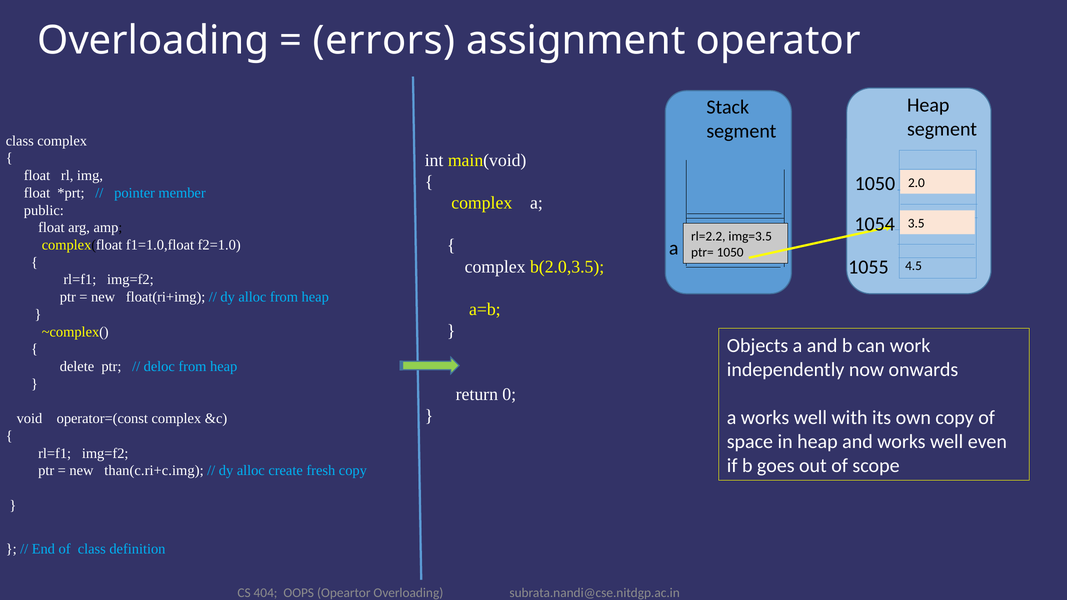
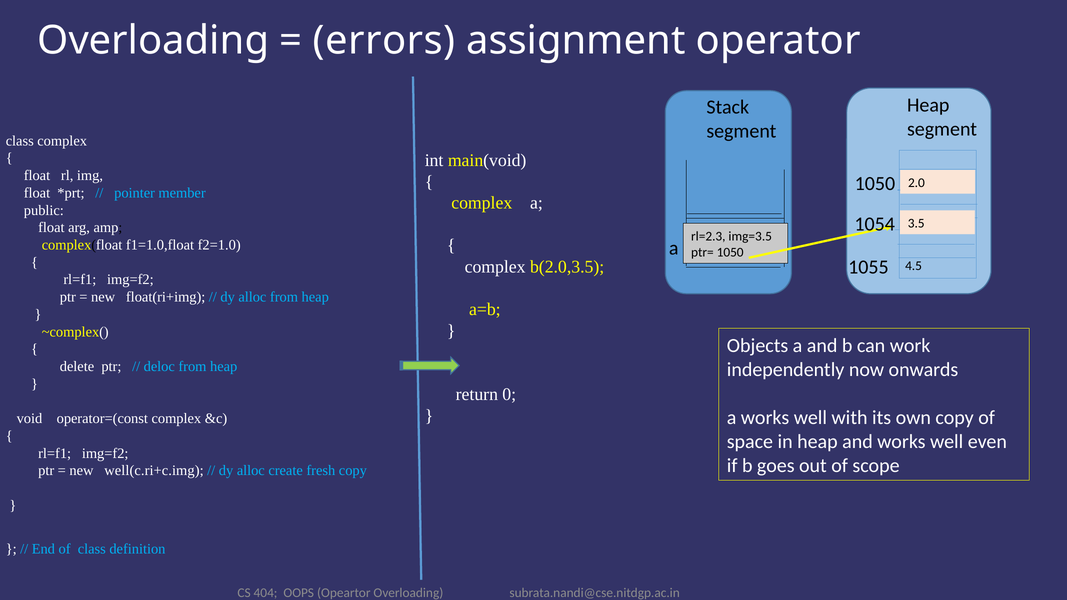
rl=2.2: rl=2.2 -> rl=2.3
than(c.ri+c.img: than(c.ri+c.img -> well(c.ri+c.img
